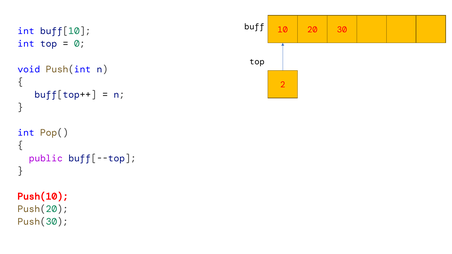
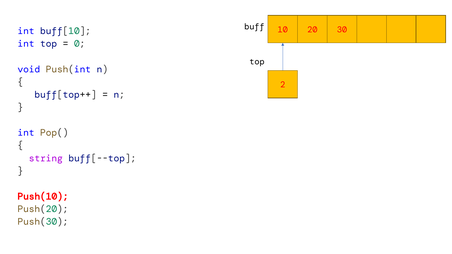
public: public -> string
